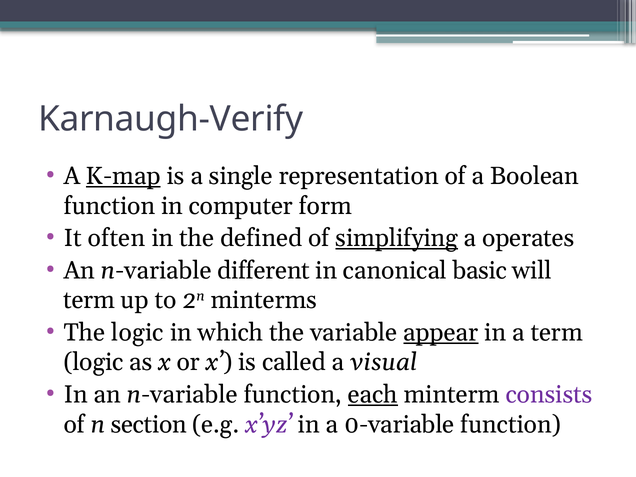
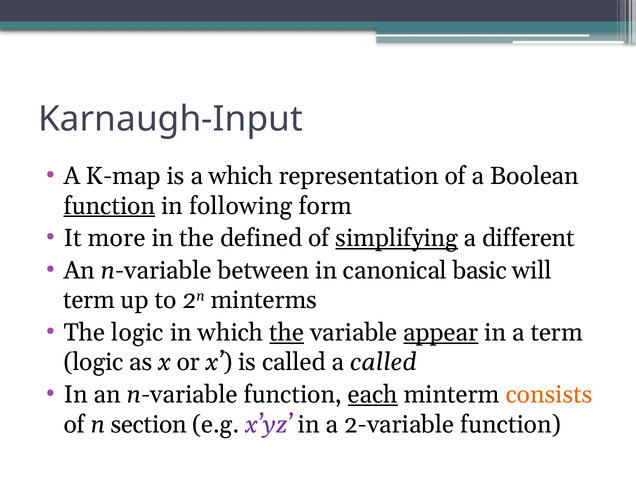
Karnaugh-Verify: Karnaugh-Verify -> Karnaugh-Input
K-map underline: present -> none
a single: single -> which
function at (109, 206) underline: none -> present
computer: computer -> following
often: often -> more
operates: operates -> different
different: different -> between
the at (287, 333) underline: none -> present
a visual: visual -> called
consists colour: purple -> orange
0-variable: 0-variable -> 2-variable
